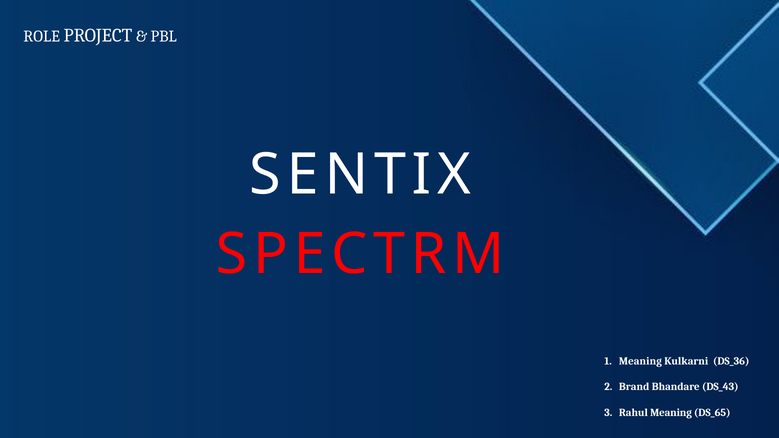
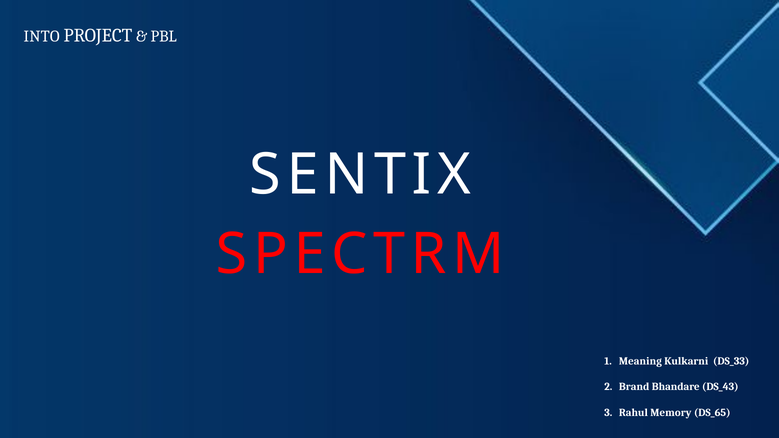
ROLE: ROLE -> INTO
DS_36: DS_36 -> DS_33
Rahul Meaning: Meaning -> Memory
